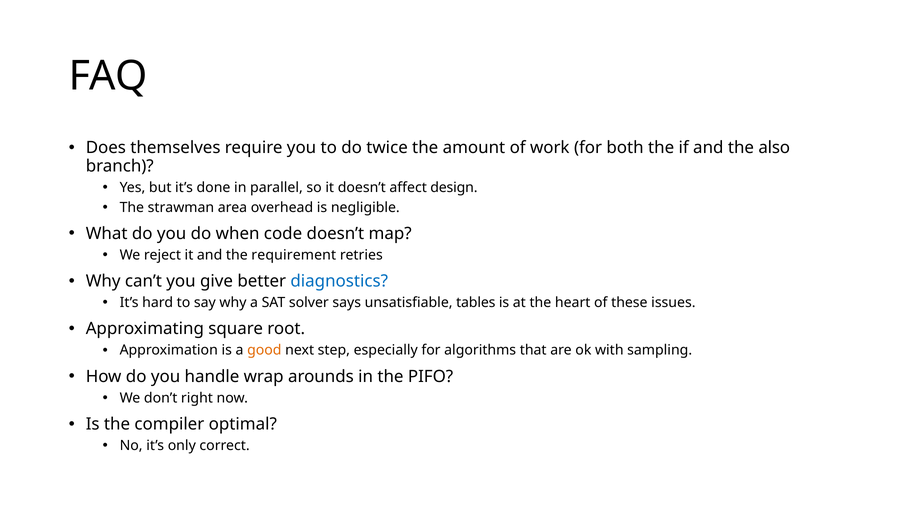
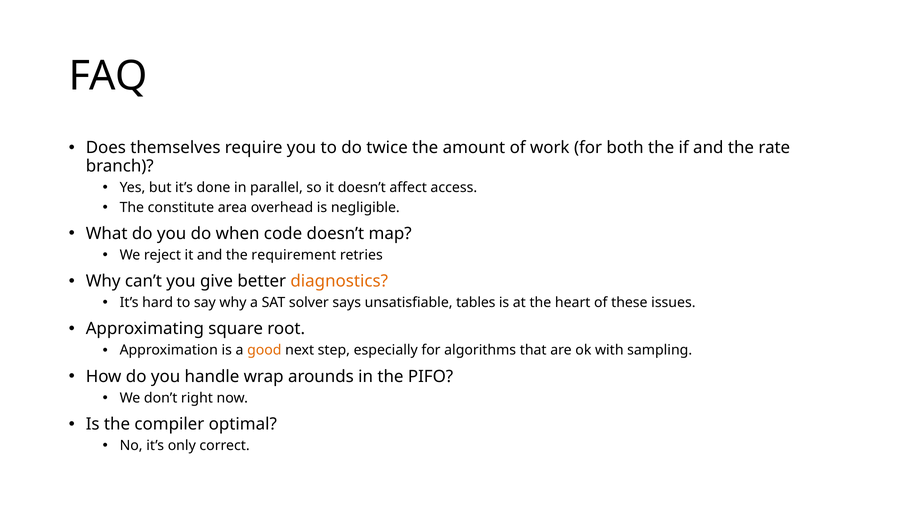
also: also -> rate
design: design -> access
strawman: strawman -> constitute
diagnostics colour: blue -> orange
